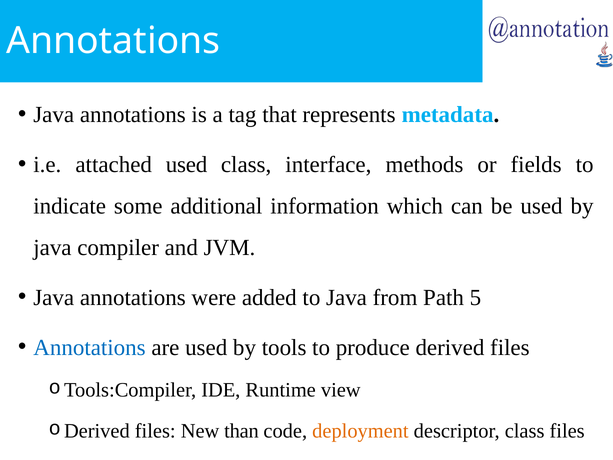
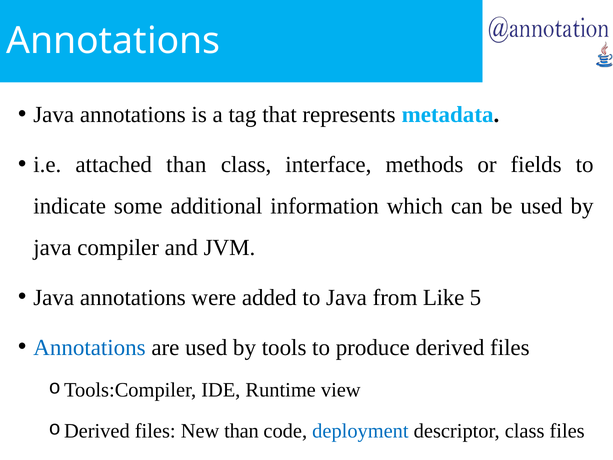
attached used: used -> than
Path: Path -> Like
deployment colour: orange -> blue
